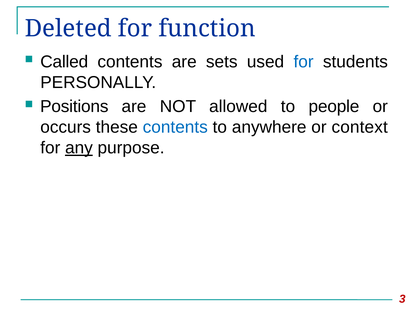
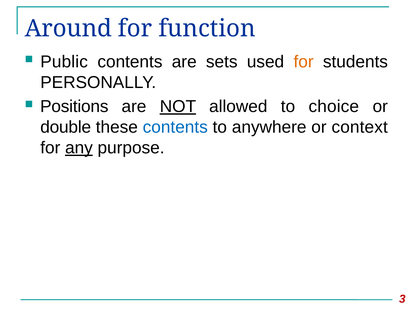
Deleted: Deleted -> Around
Called: Called -> Public
for at (304, 62) colour: blue -> orange
NOT underline: none -> present
people: people -> choice
occurs: occurs -> double
